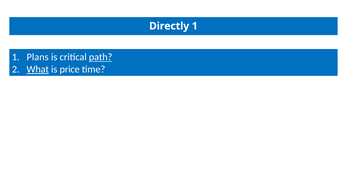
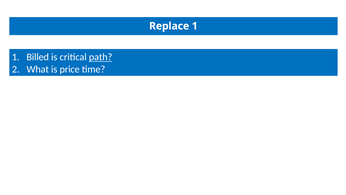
Directly: Directly -> Replace
Plans: Plans -> Billed
What underline: present -> none
